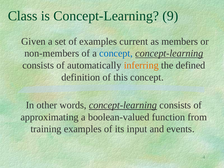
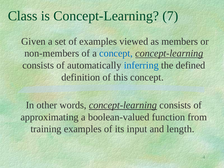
9: 9 -> 7
current: current -> viewed
inferring colour: orange -> blue
events: events -> length
